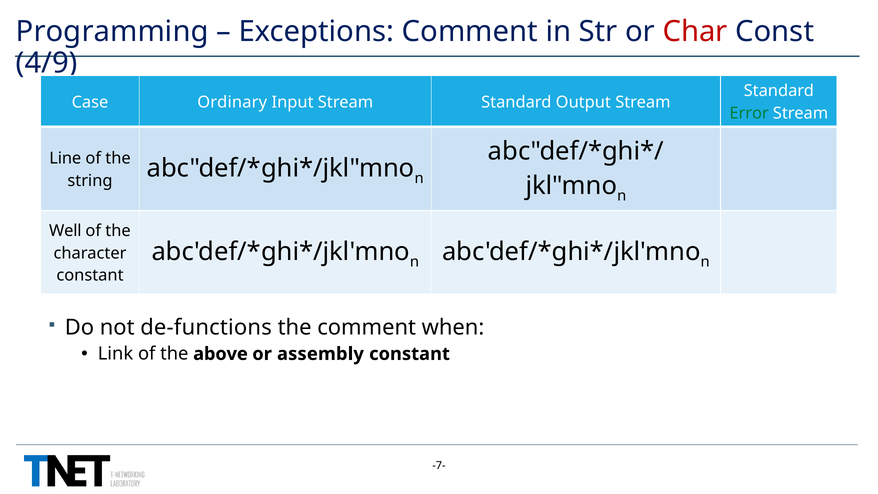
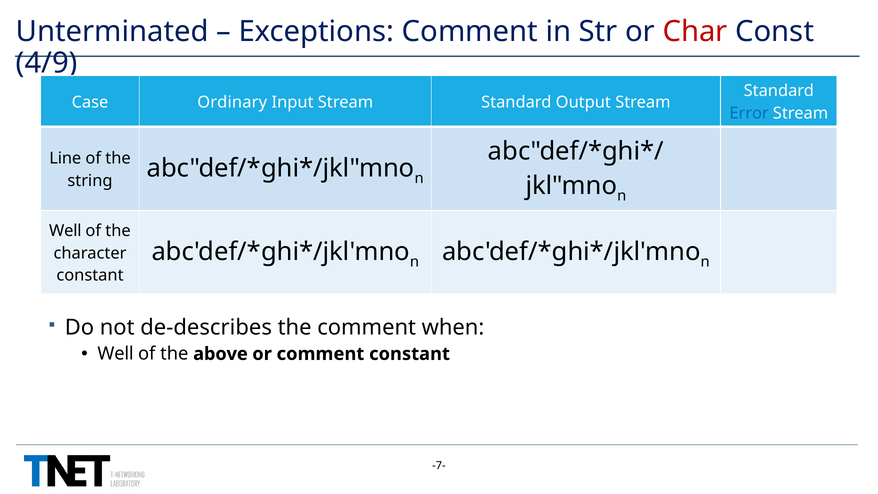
Programming: Programming -> Unterminated
Error colour: green -> blue
de-functions: de-functions -> de-describes
Link at (115, 354): Link -> Well
or assembly: assembly -> comment
